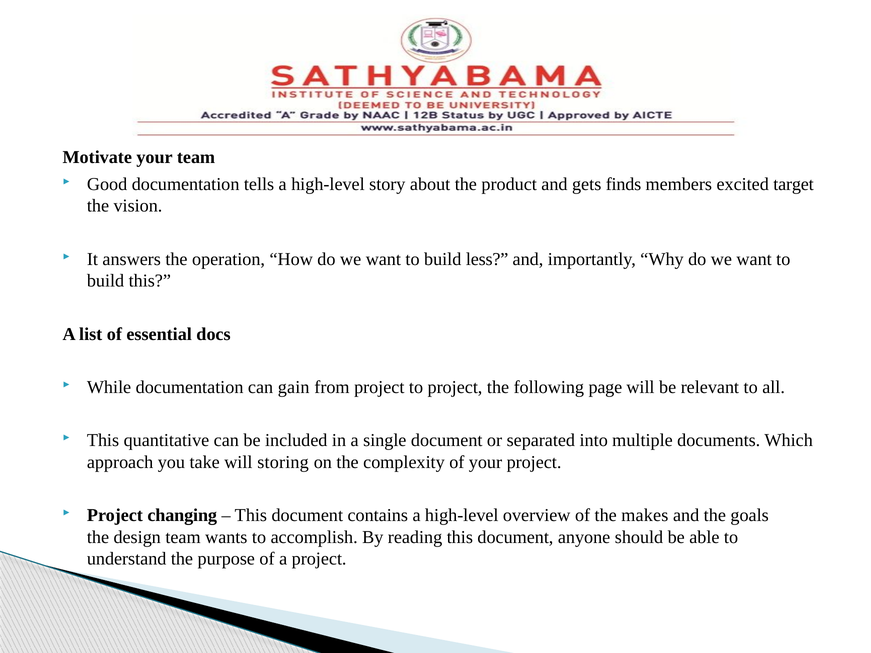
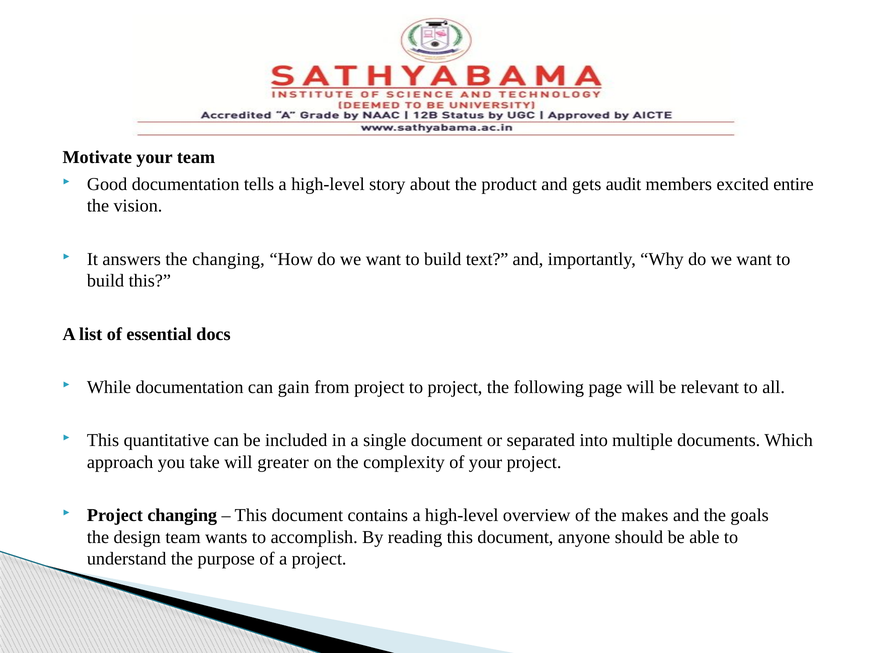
finds: finds -> audit
target: target -> entire
the operation: operation -> changing
less: less -> text
storing: storing -> greater
